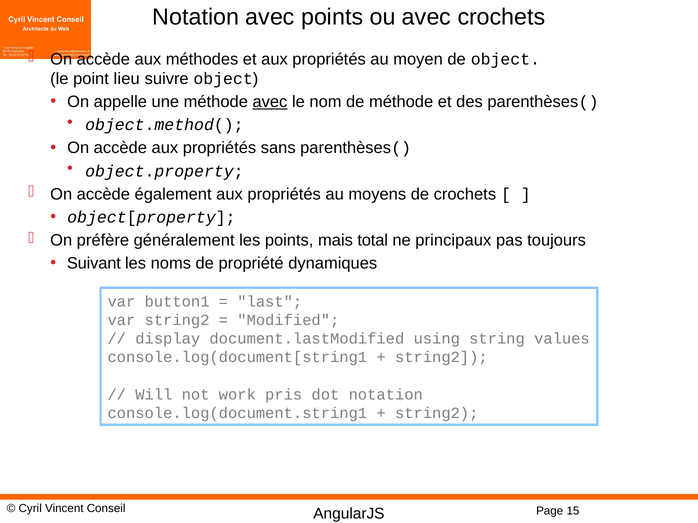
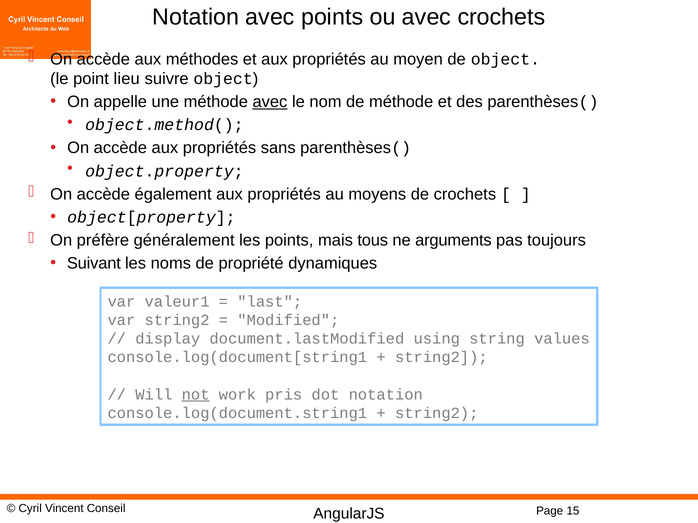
total: total -> tous
principaux: principaux -> arguments
button1: button1 -> valeur1
not underline: none -> present
